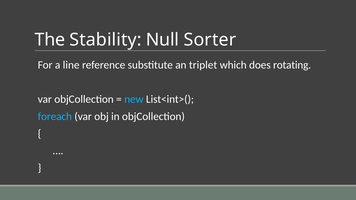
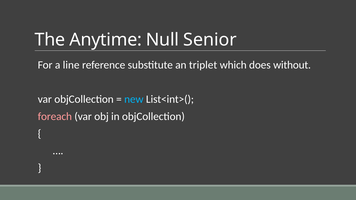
Stability: Stability -> Anytime
Sorter: Sorter -> Senior
rotating: rotating -> without
foreach colour: light blue -> pink
